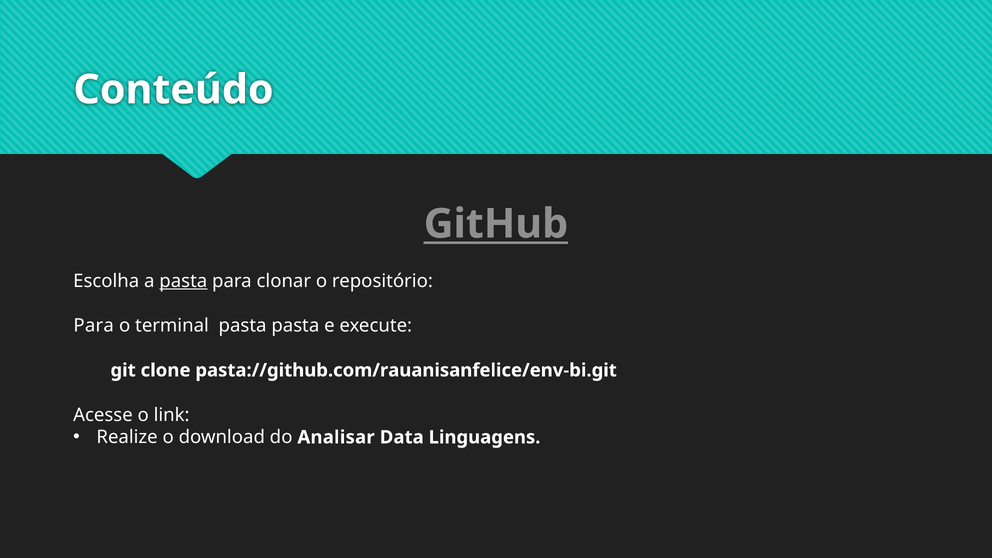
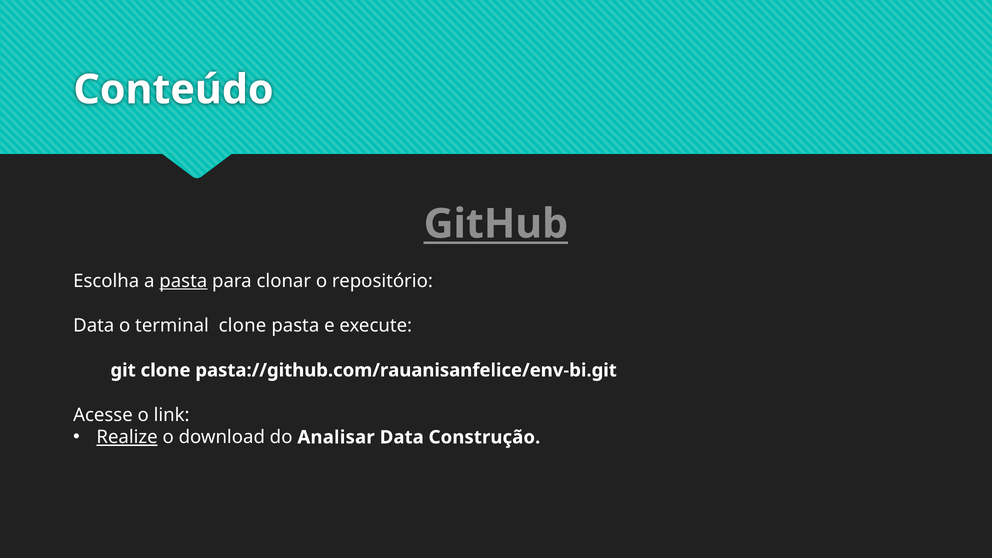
Para at (94, 326): Para -> Data
terminal pasta: pasta -> clone
Realize underline: none -> present
Linguagens: Linguagens -> Construção
